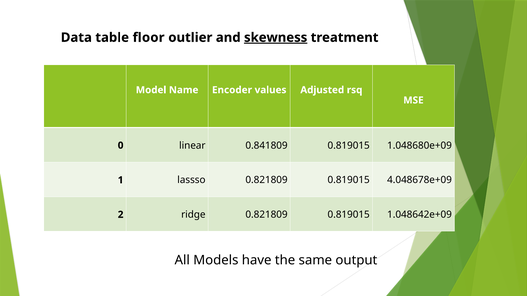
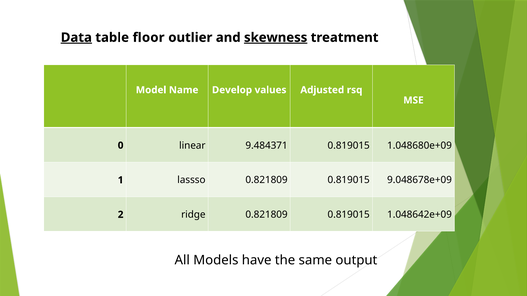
Data underline: none -> present
Encoder: Encoder -> Develop
0.841809: 0.841809 -> 9.484371
4.048678e+09: 4.048678e+09 -> 9.048678e+09
